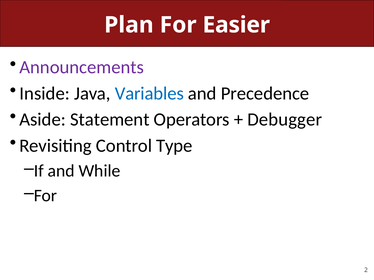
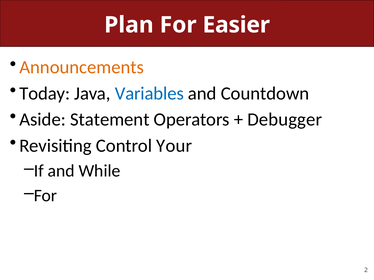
Announcements colour: purple -> orange
Inside: Inside -> Today
Precedence: Precedence -> Countdown
Type: Type -> Your
